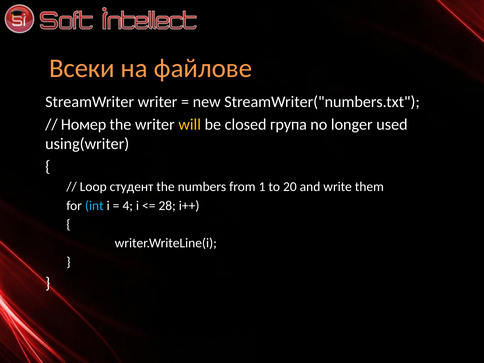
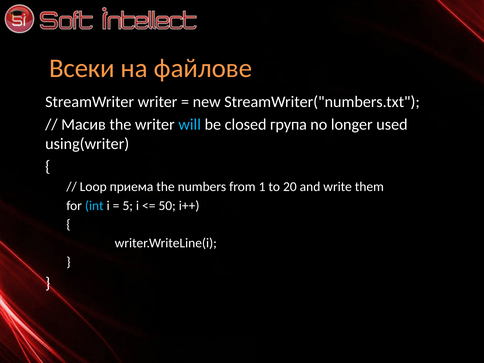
Номер: Номер -> Масив
will colour: yellow -> light blue
студент: студент -> приема
4: 4 -> 5
28: 28 -> 50
